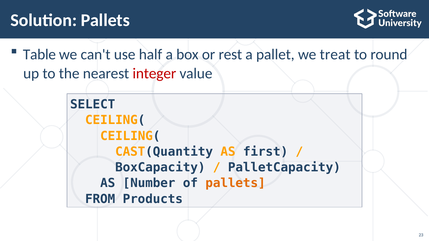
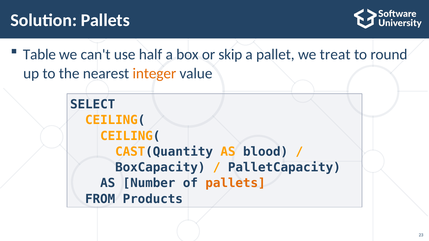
rest: rest -> skip
integer colour: red -> orange
first: first -> blood
